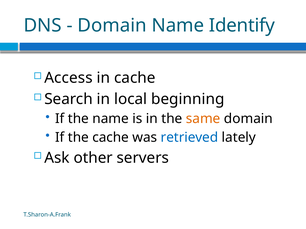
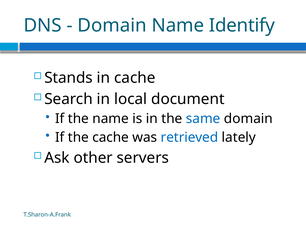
Access: Access -> Stands
beginning: beginning -> document
same colour: orange -> blue
